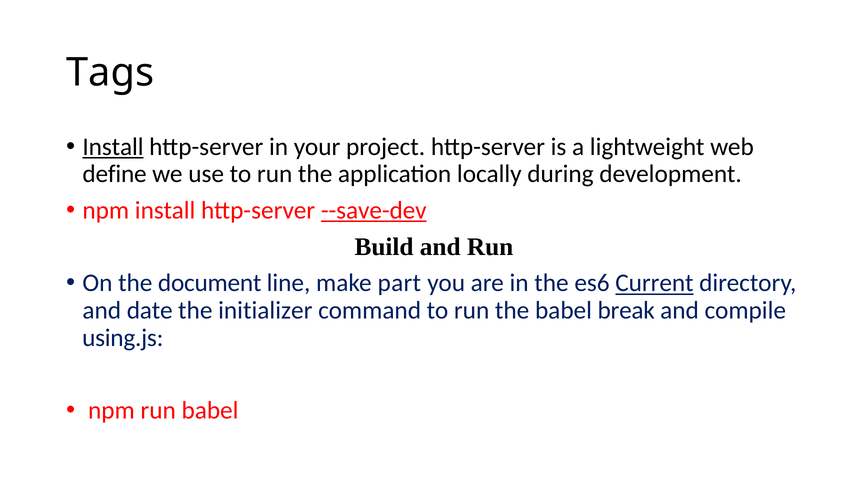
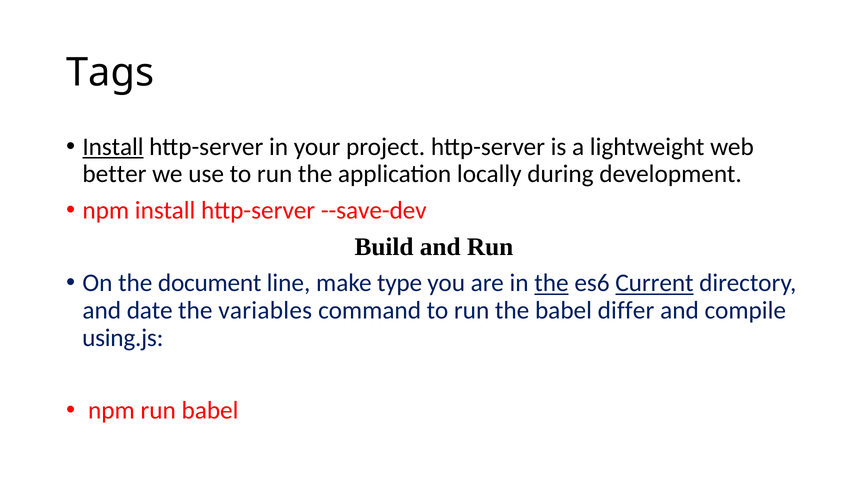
define: define -> better
--save-dev underline: present -> none
part: part -> type
the at (552, 283) underline: none -> present
initializer: initializer -> variables
break: break -> differ
